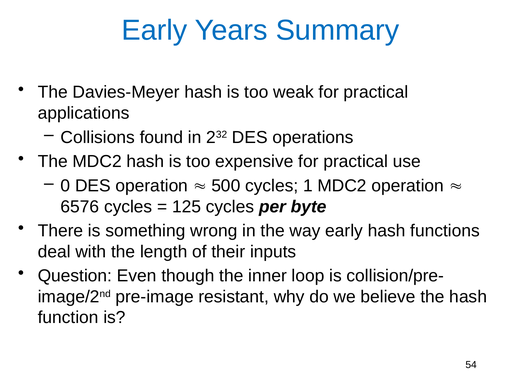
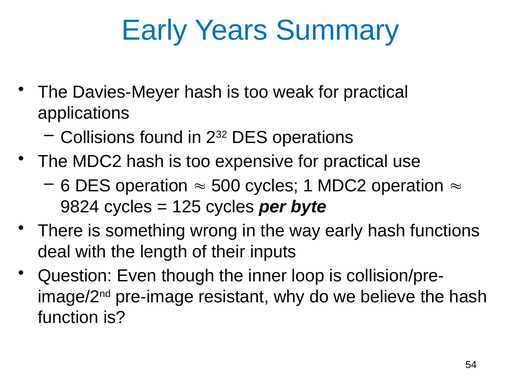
0: 0 -> 6
6576: 6576 -> 9824
